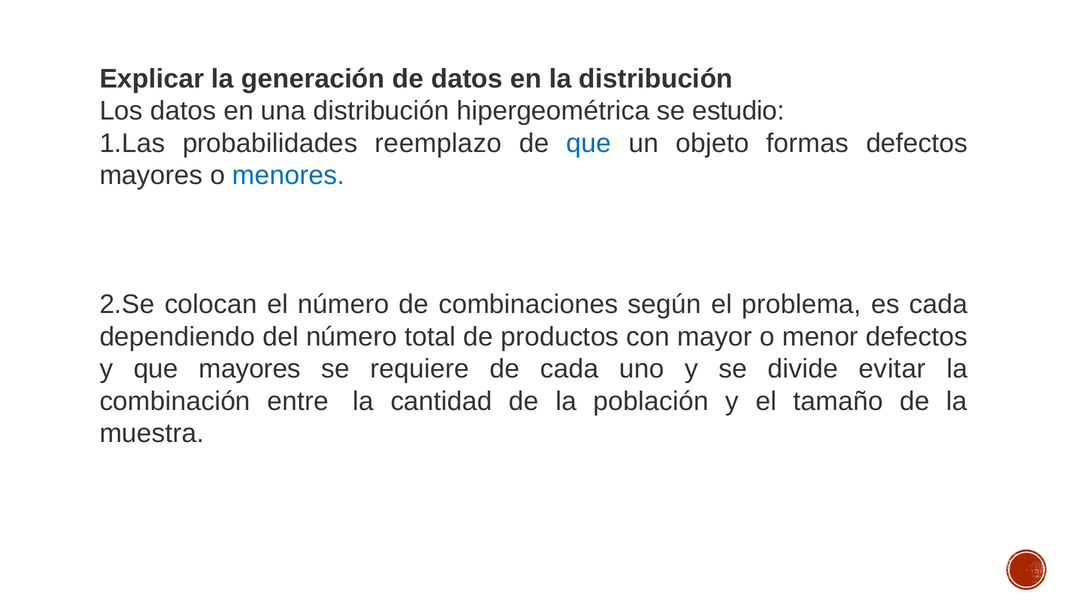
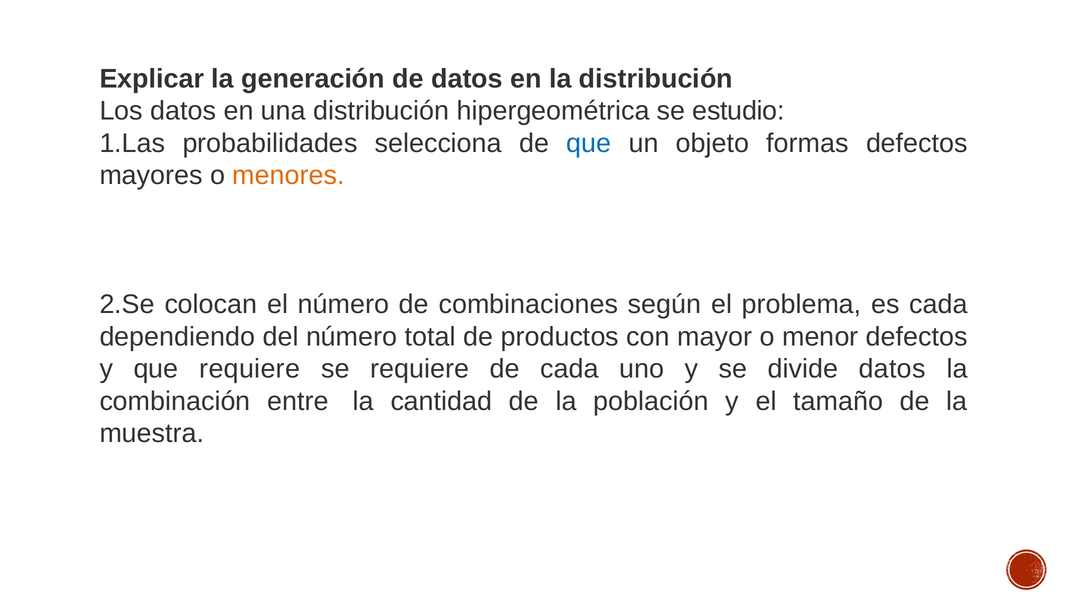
reemplazo: reemplazo -> selecciona
menores colour: blue -> orange
que mayores: mayores -> requiere
divide evitar: evitar -> datos
